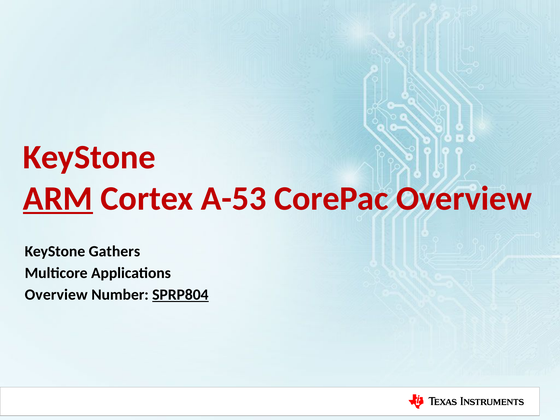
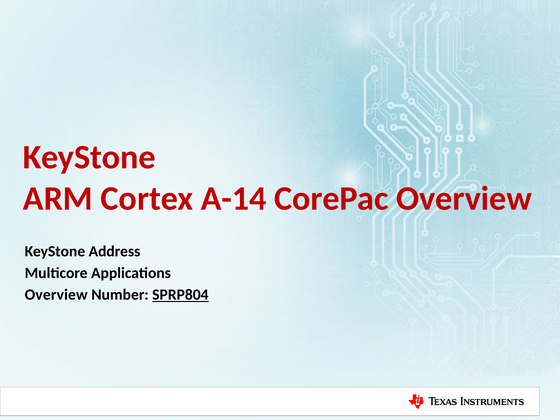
ARM underline: present -> none
A-53: A-53 -> A-14
Gathers: Gathers -> Address
